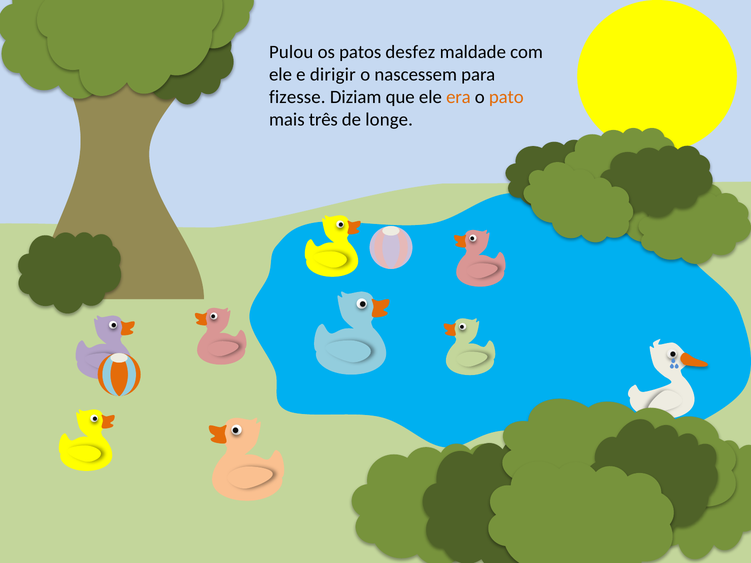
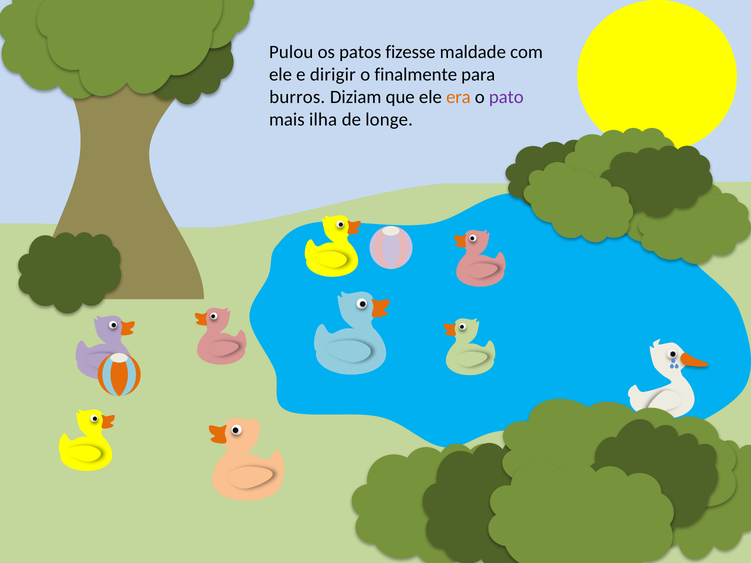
desfez: desfez -> fizesse
nascessem: nascessem -> finalmente
fizesse: fizesse -> burros
pato colour: orange -> purple
três: três -> ilha
